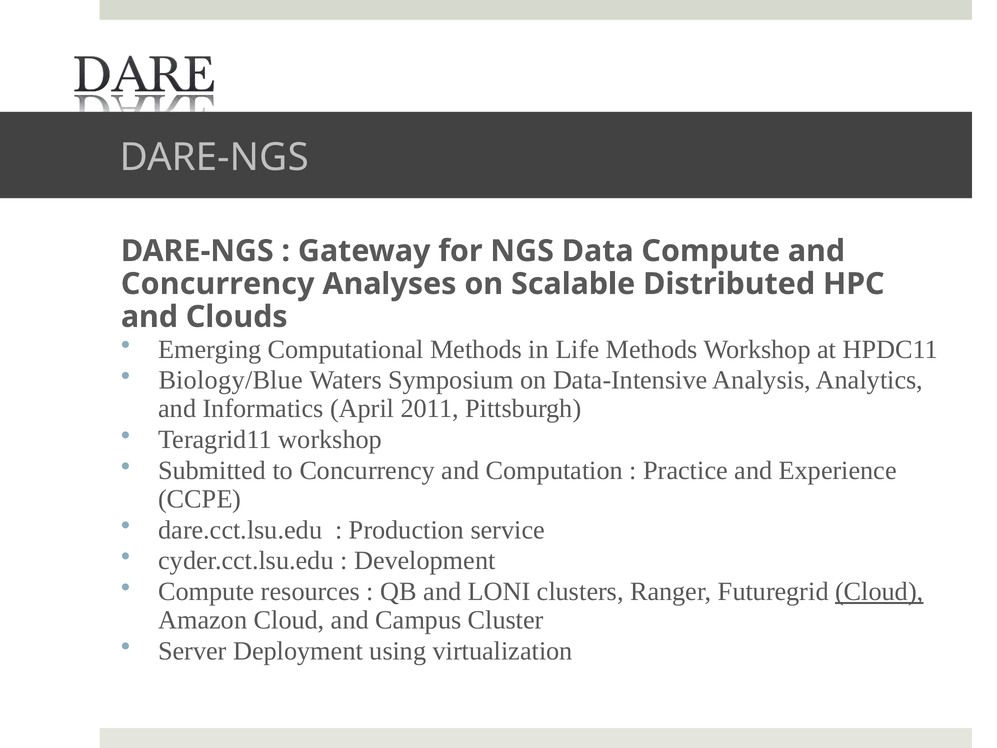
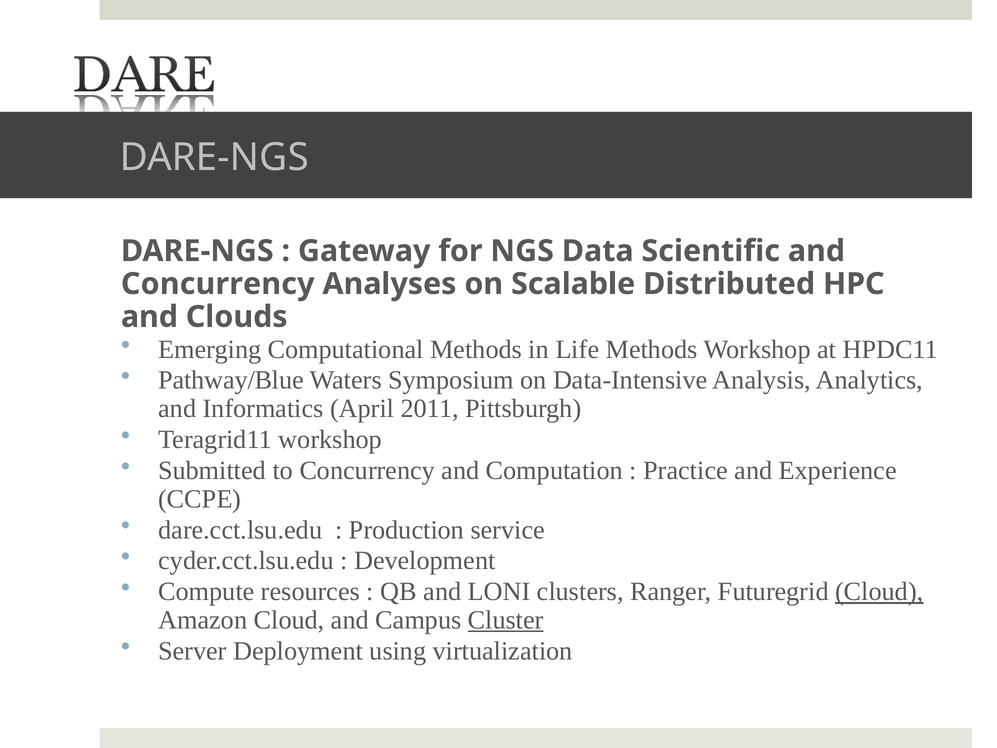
Data Compute: Compute -> Scientific
Biology/Blue: Biology/Blue -> Pathway/Blue
Cluster underline: none -> present
